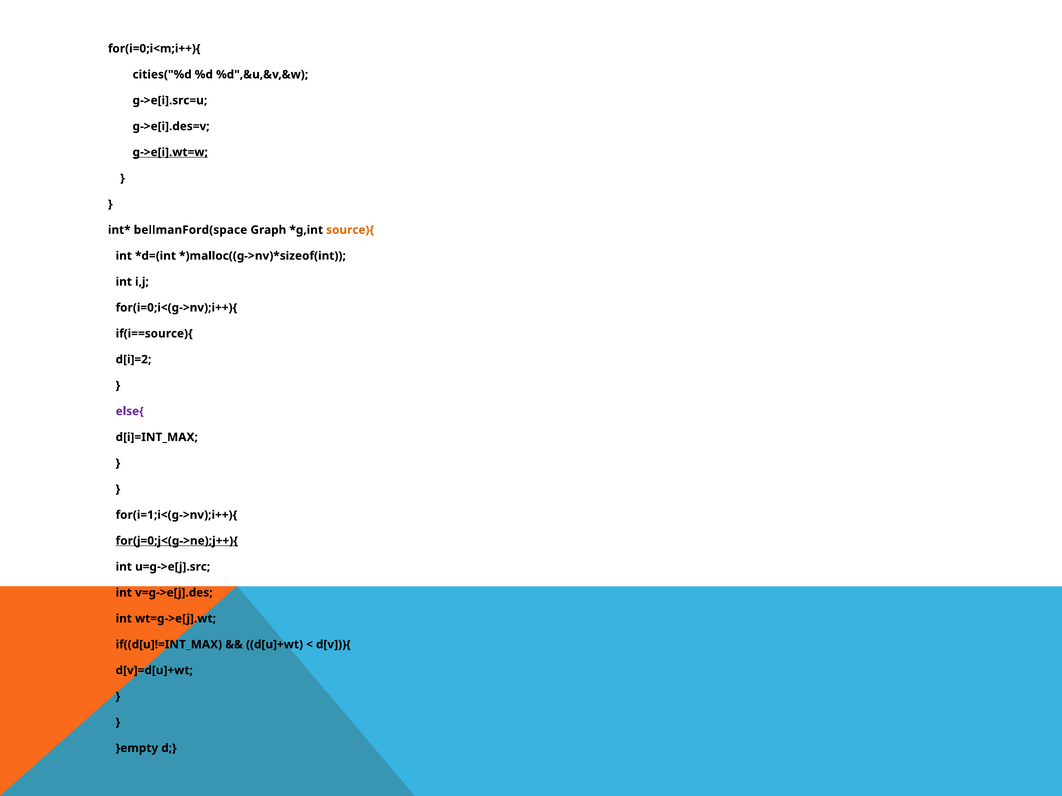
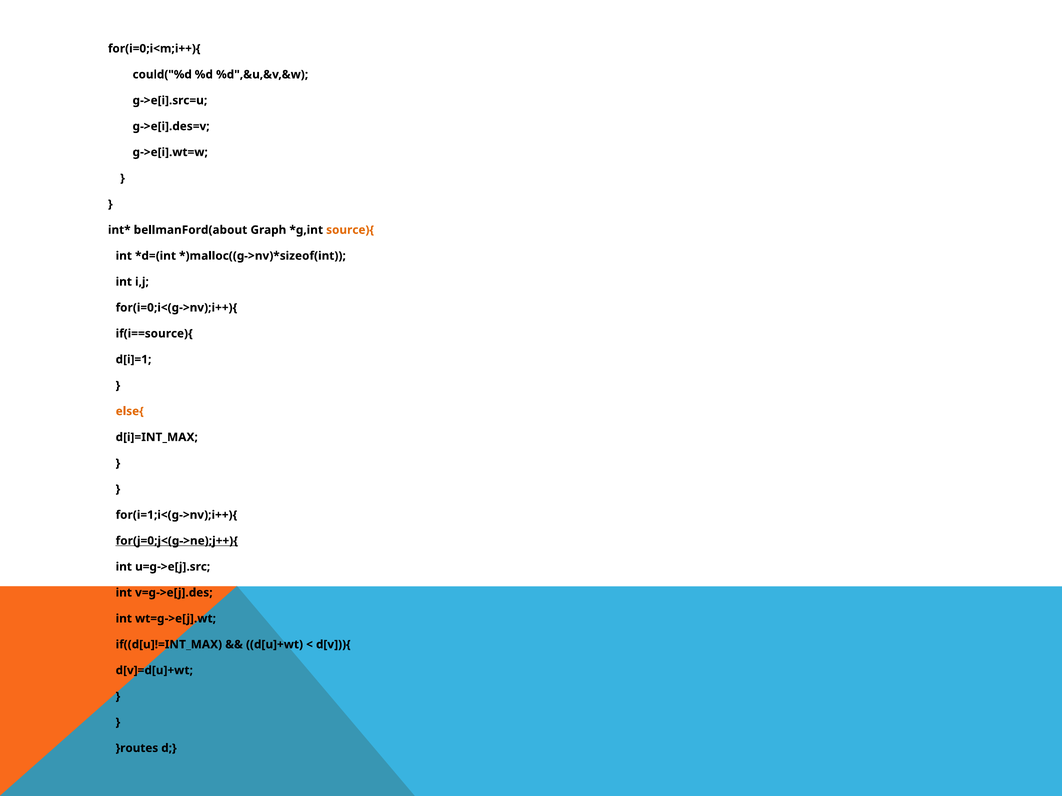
cities("%d: cities("%d -> could("%d
g->e[i].wt=w underline: present -> none
bellmanFord(space: bellmanFord(space -> bellmanFord(about
d[i]=2: d[i]=2 -> d[i]=1
else{ colour: purple -> orange
}empty: }empty -> }routes
